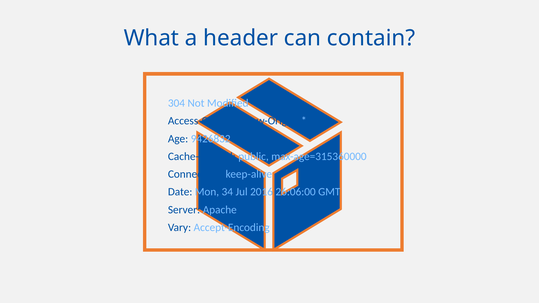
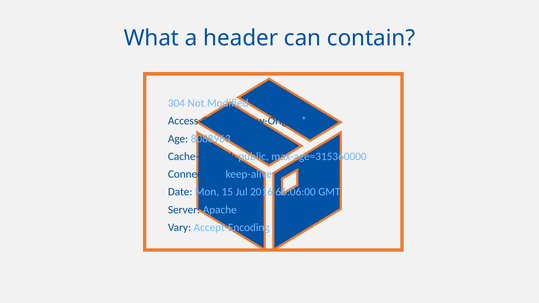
9426832: 9426832 -> 8088963
34: 34 -> 15
26:06:00: 26:06:00 -> 66:06:00
